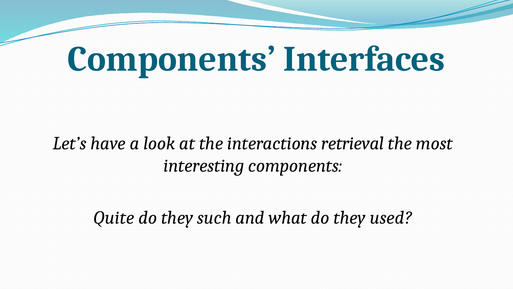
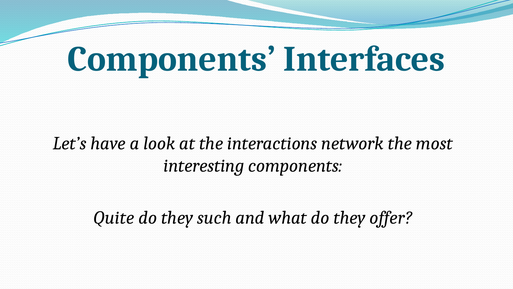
retrieval: retrieval -> network
used: used -> offer
